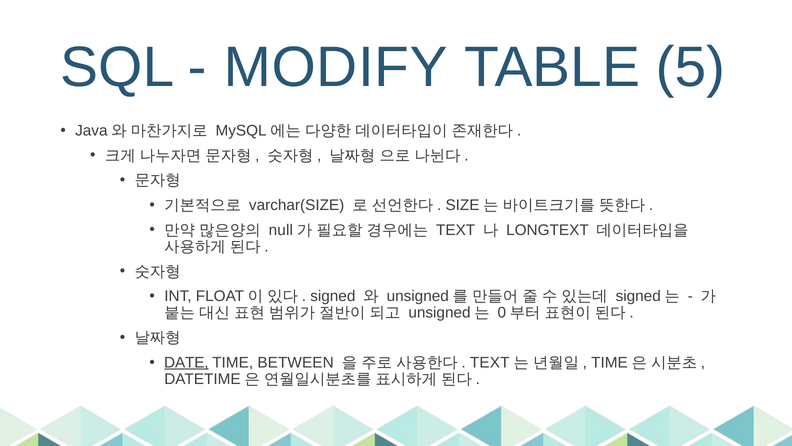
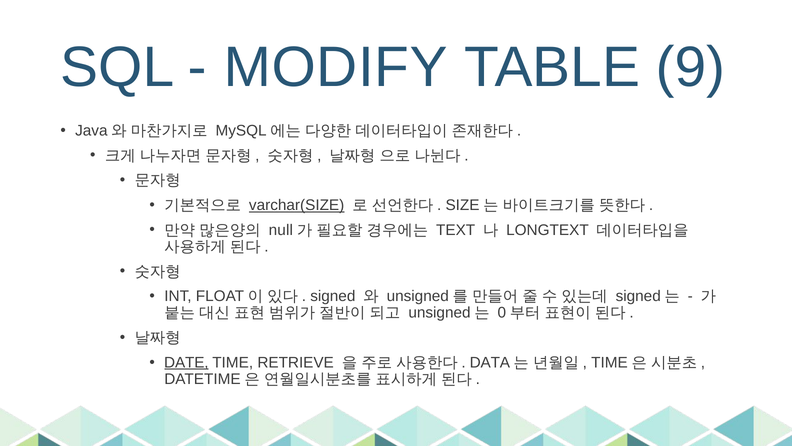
5: 5 -> 9
varchar(SIZE underline: none -> present
BETWEEN: BETWEEN -> RETRIEVE
TEXT at (490, 362): TEXT -> DATA
